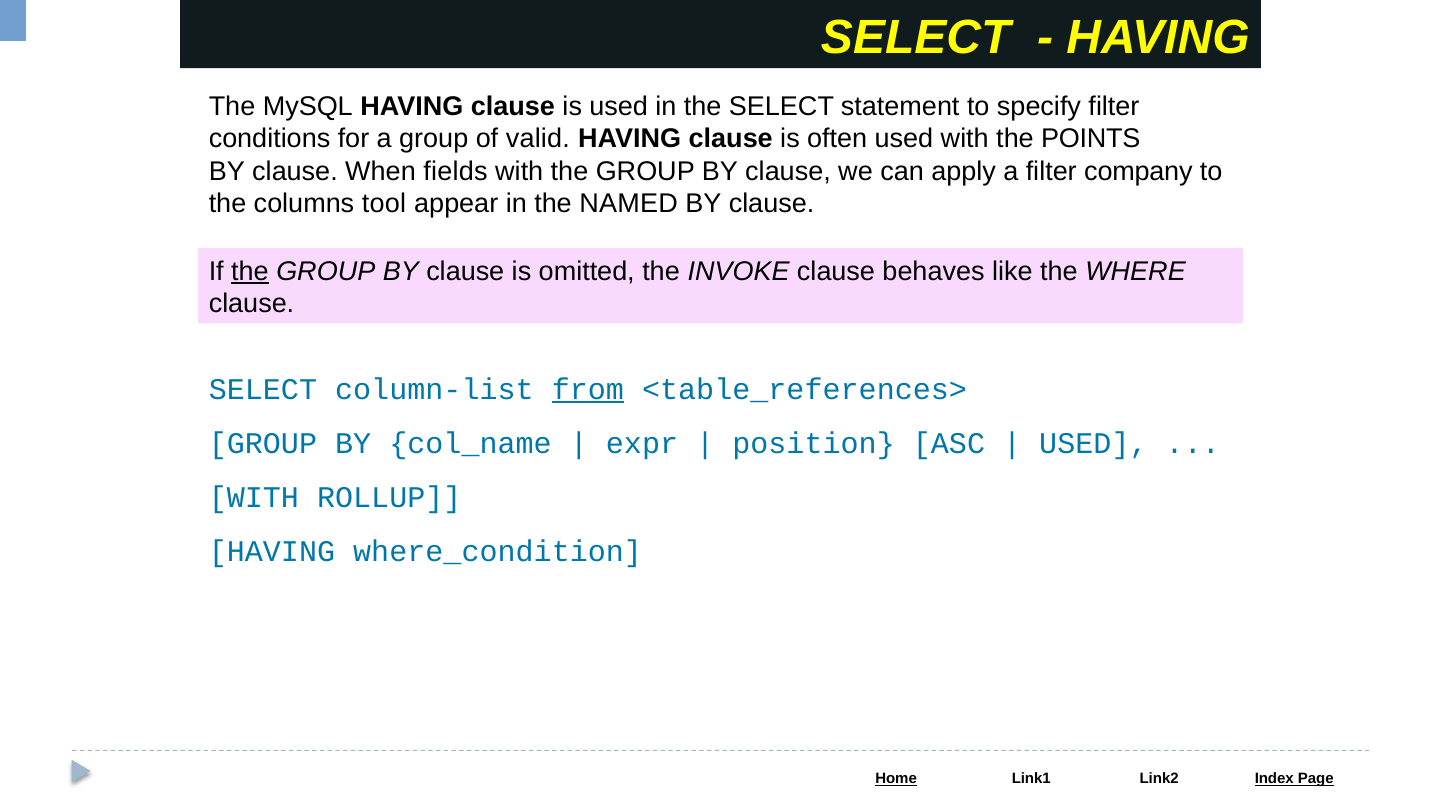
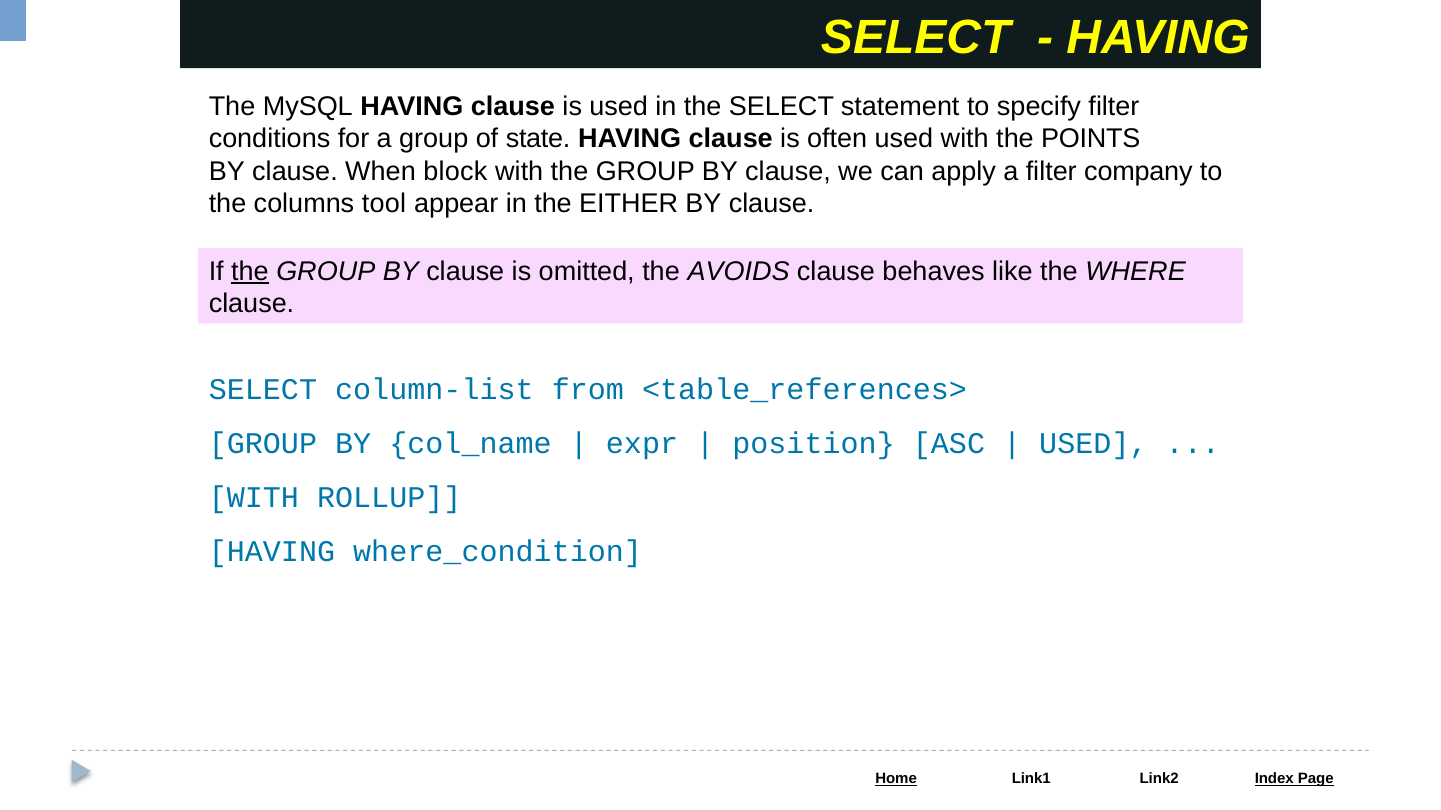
valid: valid -> state
fields: fields -> block
NAMED: NAMED -> EITHER
INVOKE: INVOKE -> AVOIDS
from underline: present -> none
